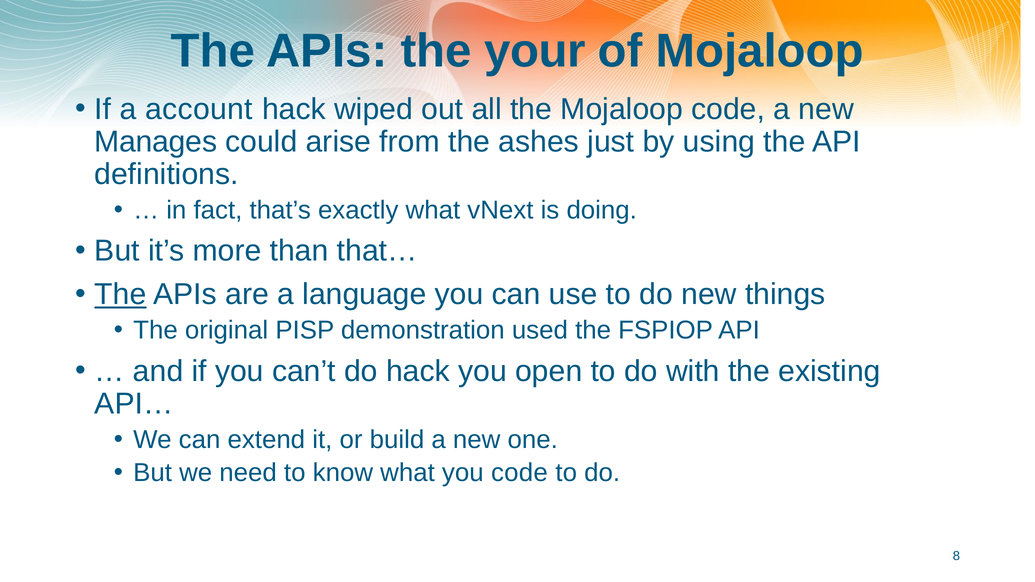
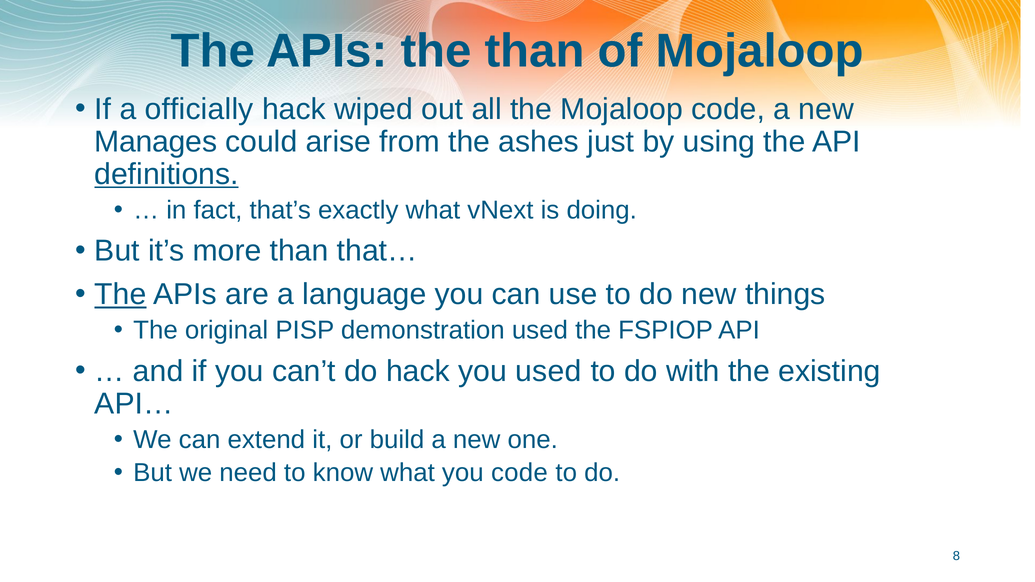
the your: your -> than
account: account -> officially
definitions underline: none -> present
you open: open -> used
